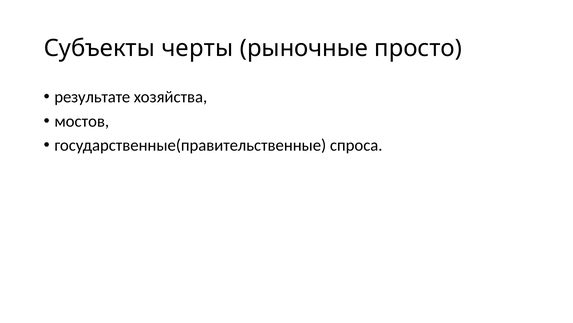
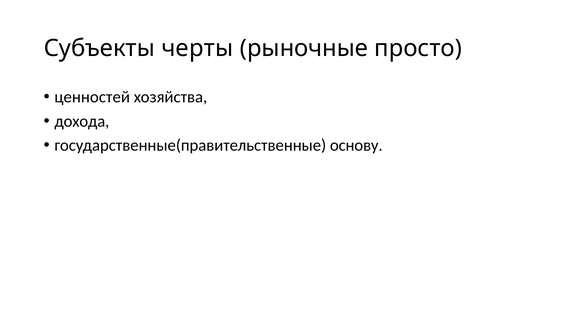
результате: результате -> ценностей
мостов: мостов -> дохода
спроса: спроса -> основу
